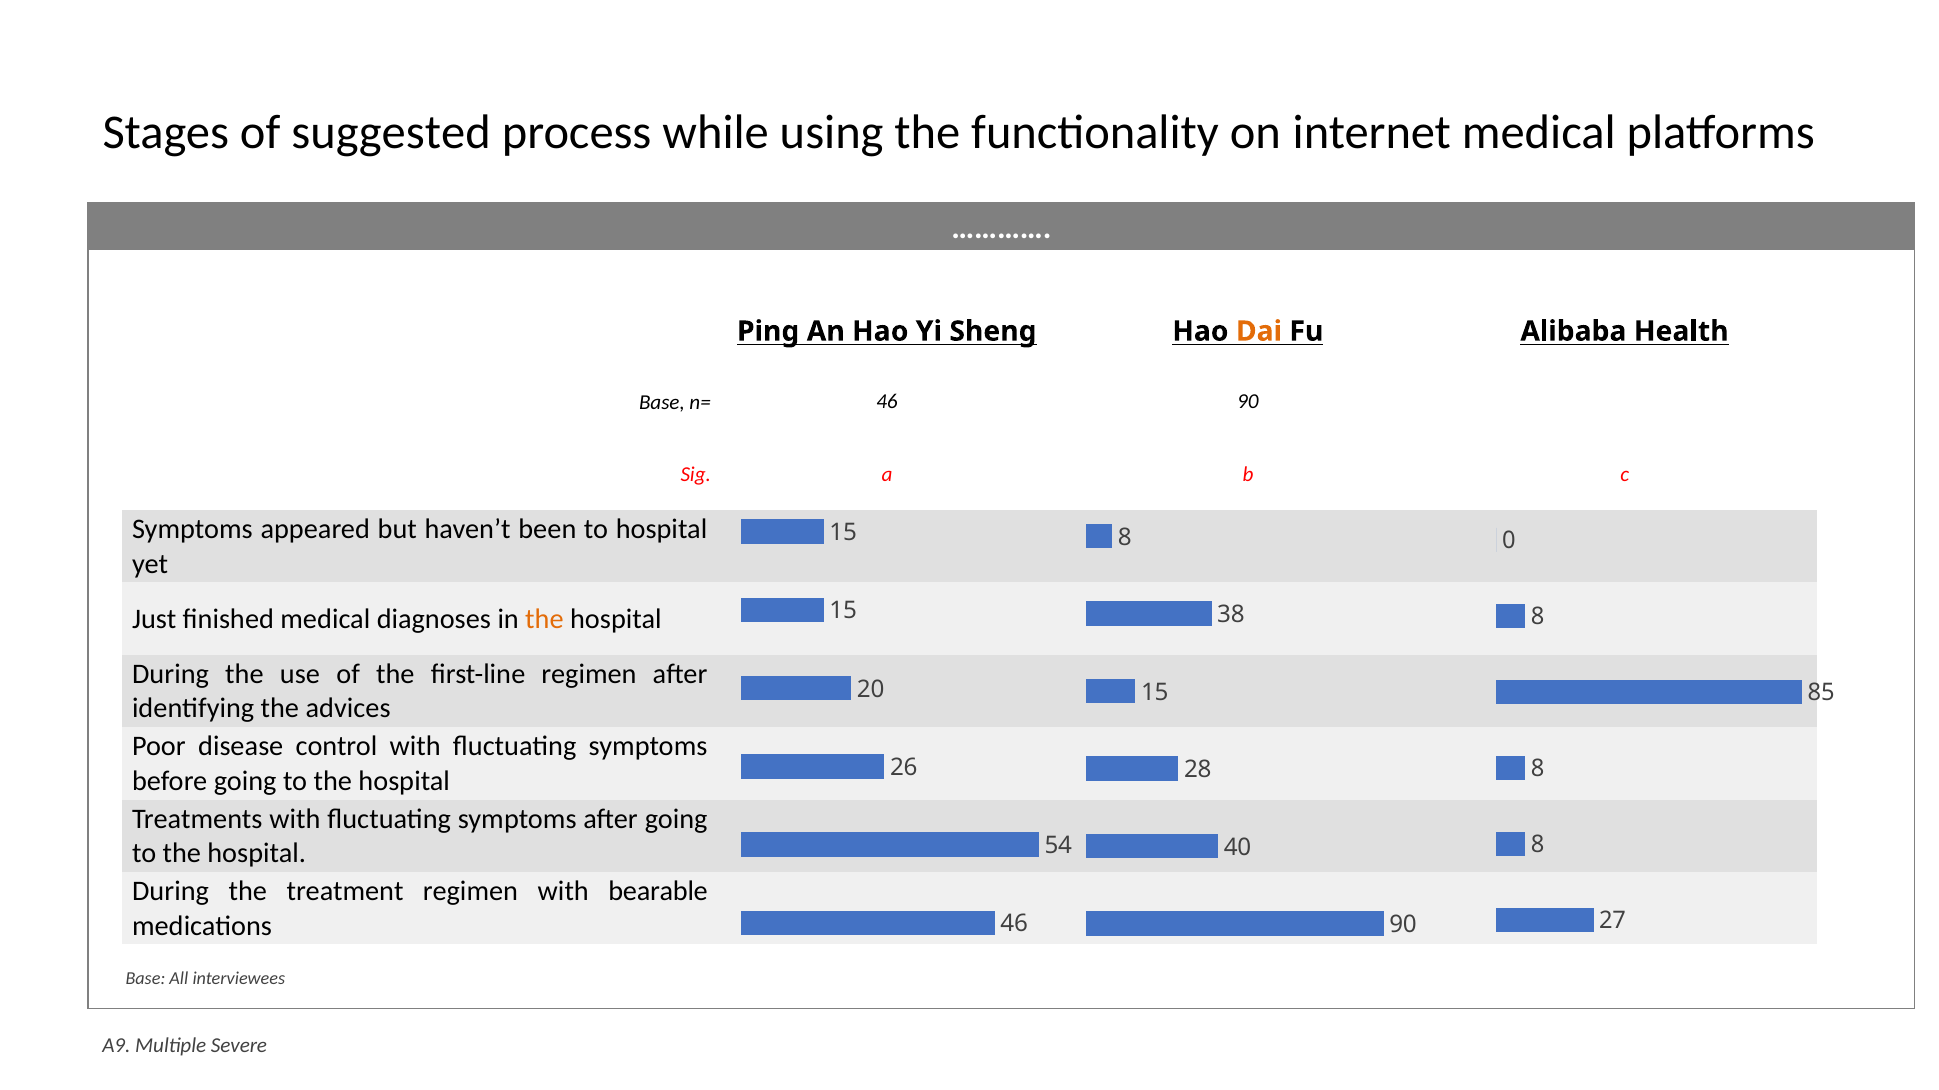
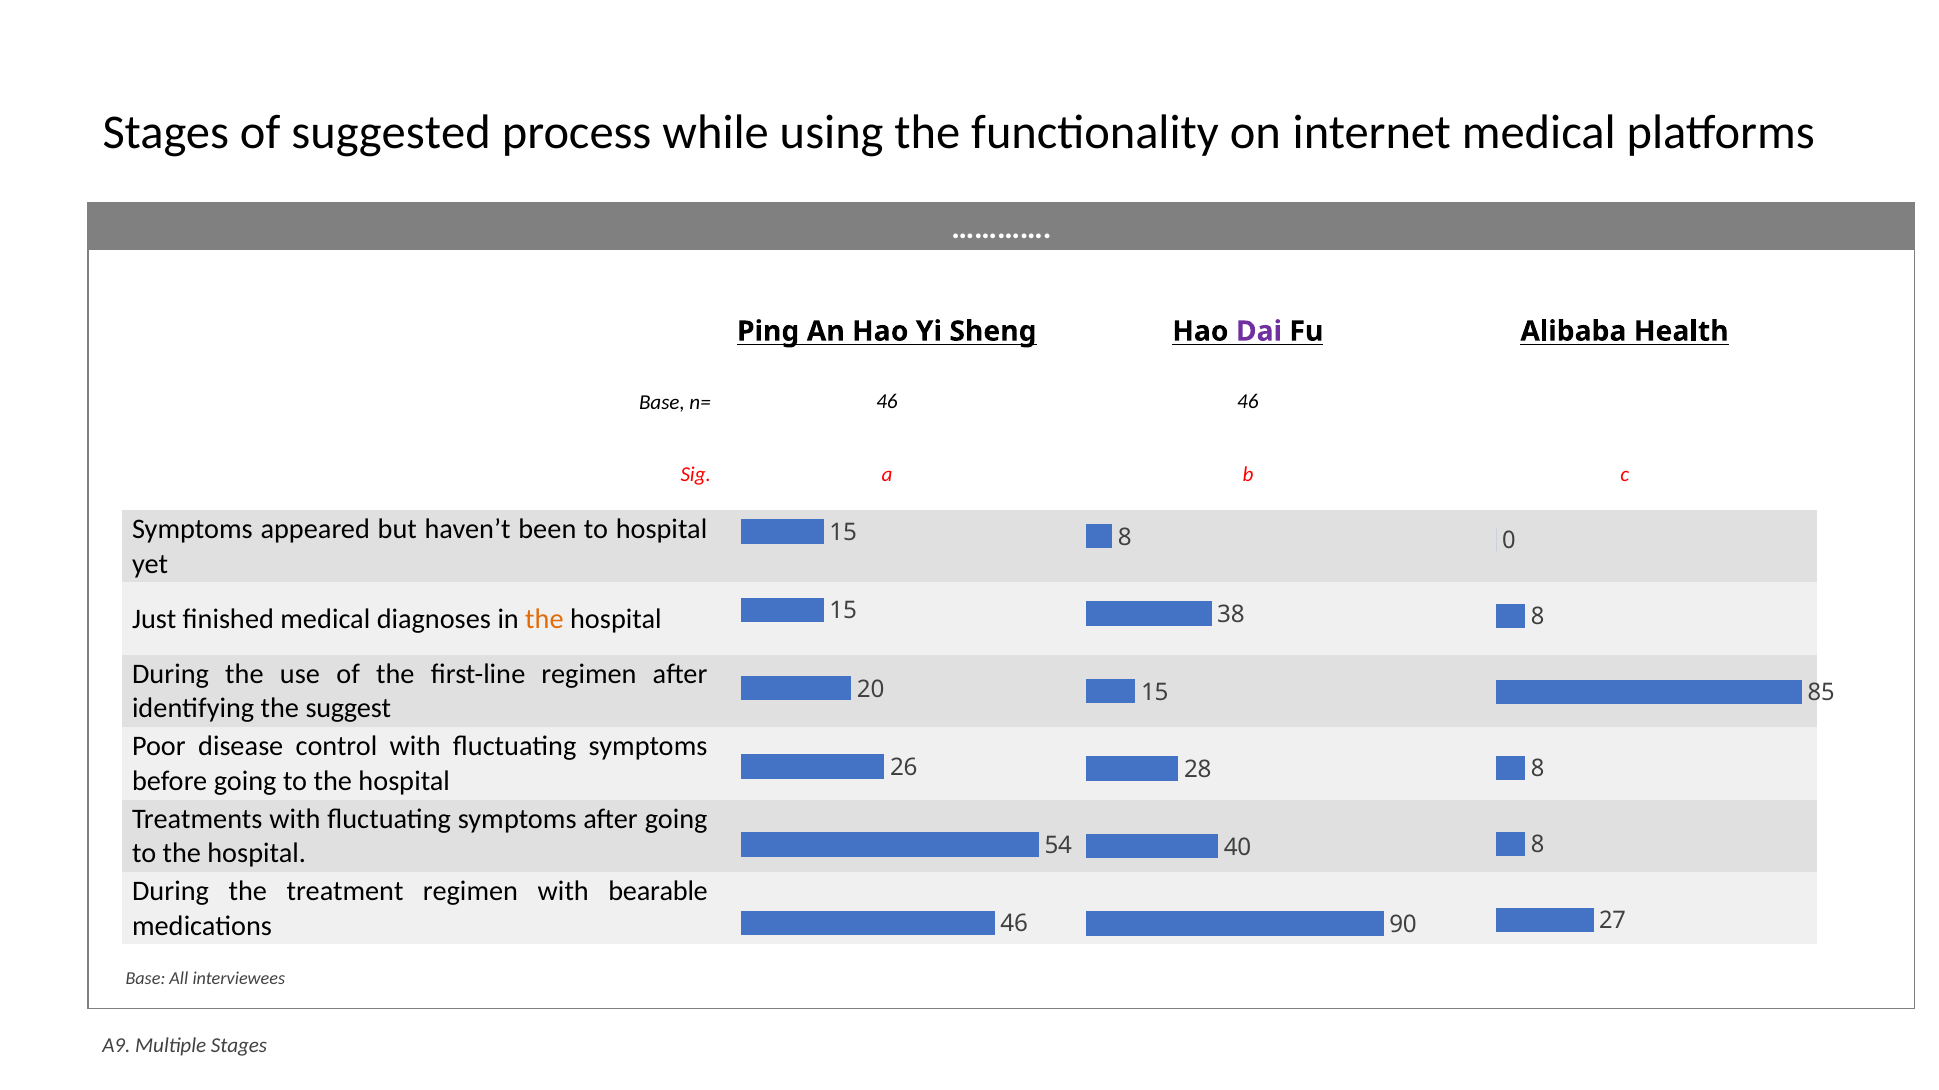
Dai colour: orange -> purple
46 90: 90 -> 46
advices: advices -> suggest
Multiple Severe: Severe -> Stages
